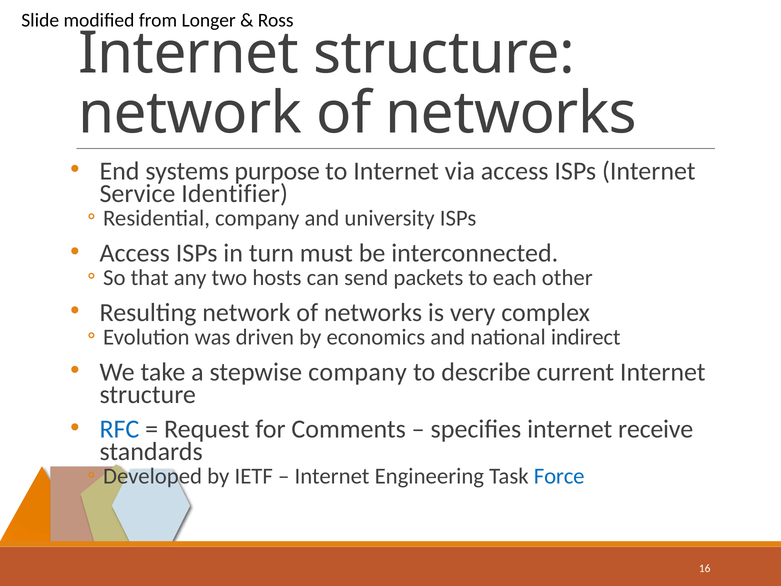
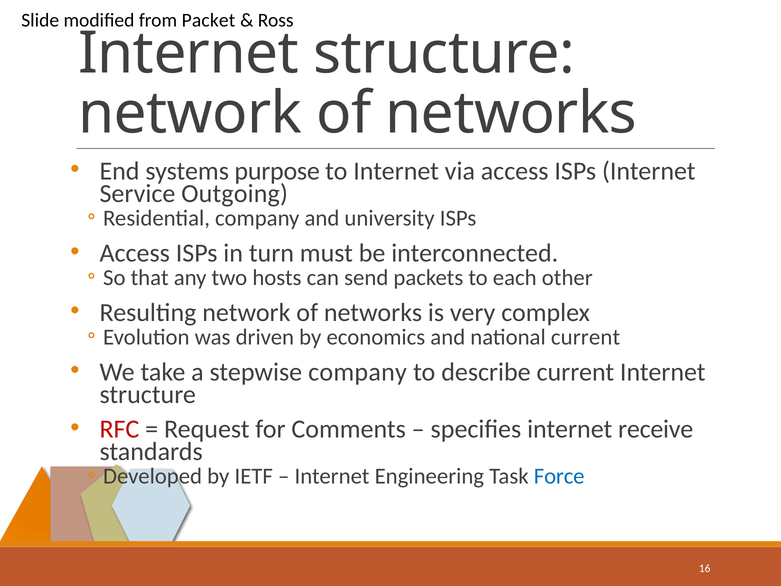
Longer: Longer -> Packet
Identifier: Identifier -> Outgoing
national indirect: indirect -> current
RFC colour: blue -> red
